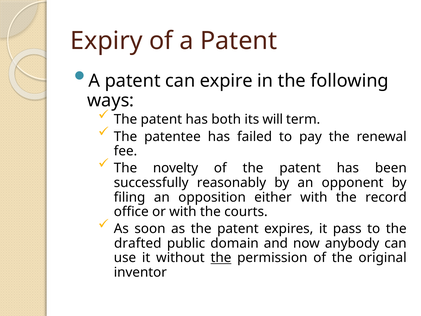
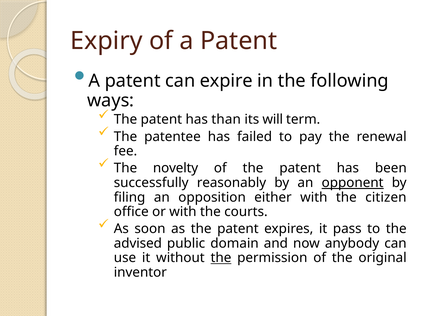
both: both -> than
opponent underline: none -> present
record: record -> citizen
drafted: drafted -> advised
